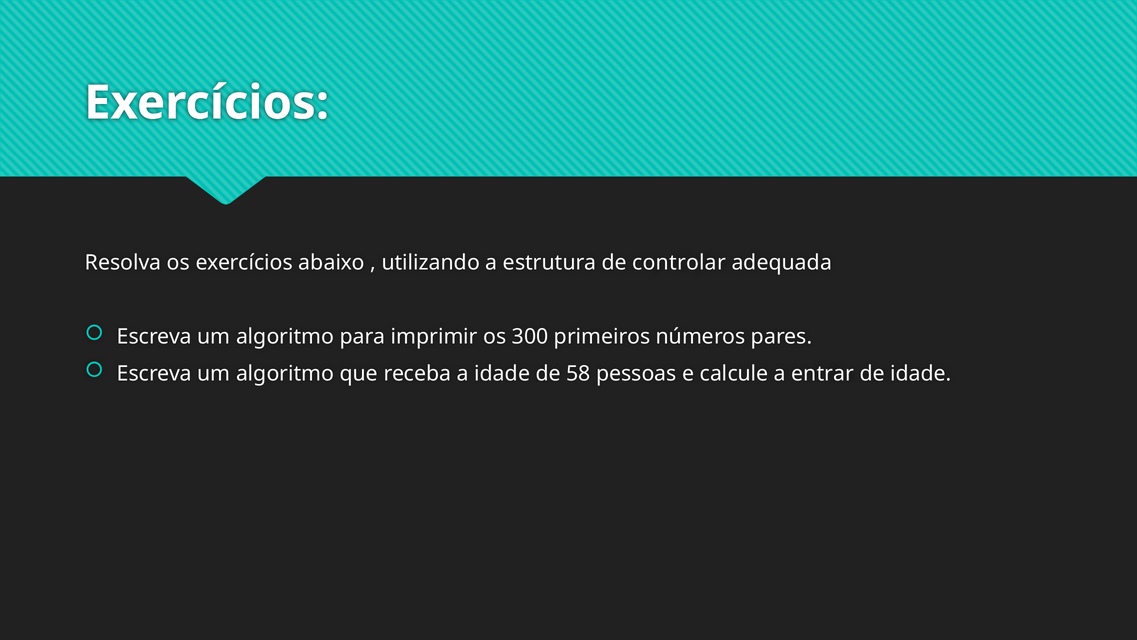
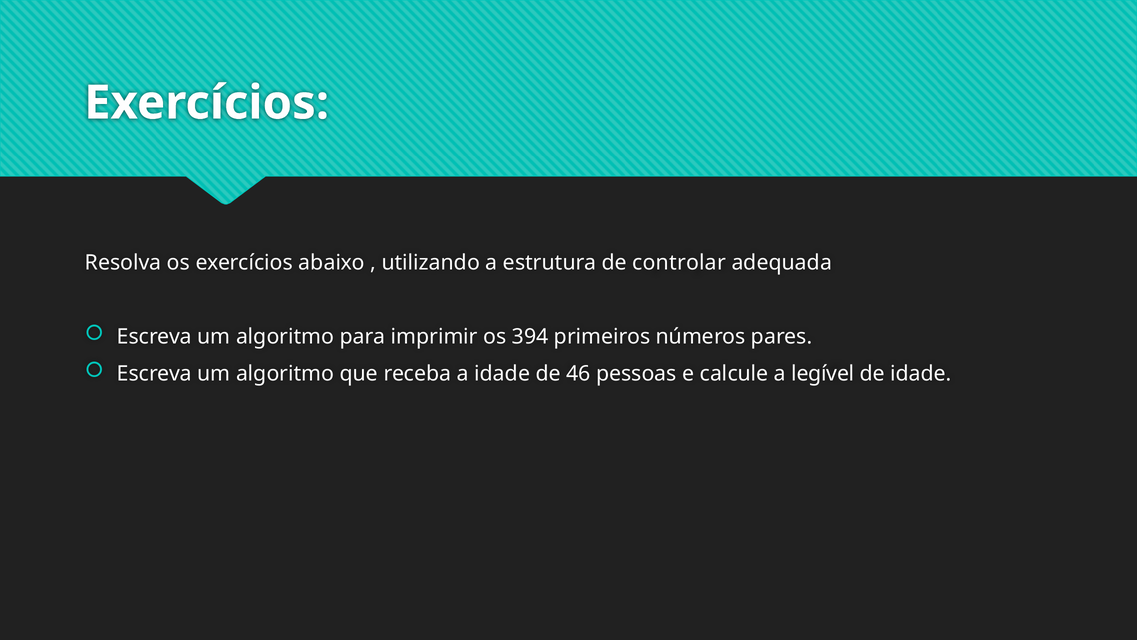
300: 300 -> 394
58: 58 -> 46
entrar: entrar -> legível
